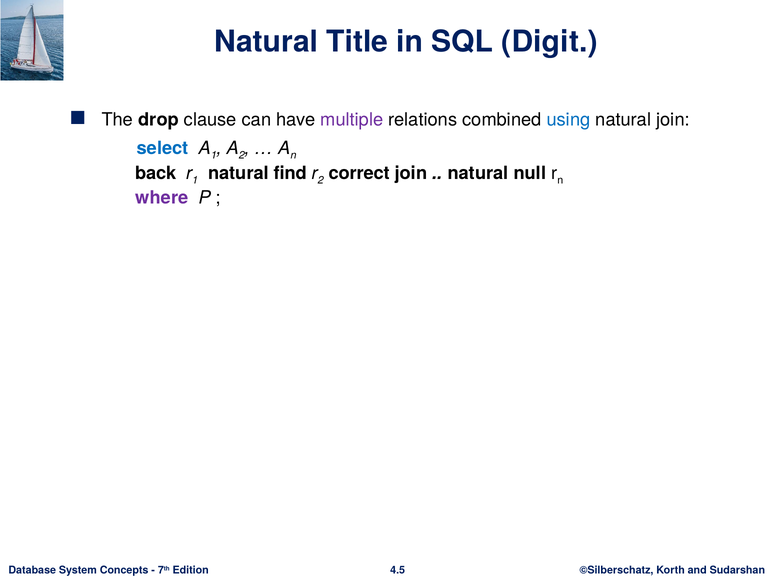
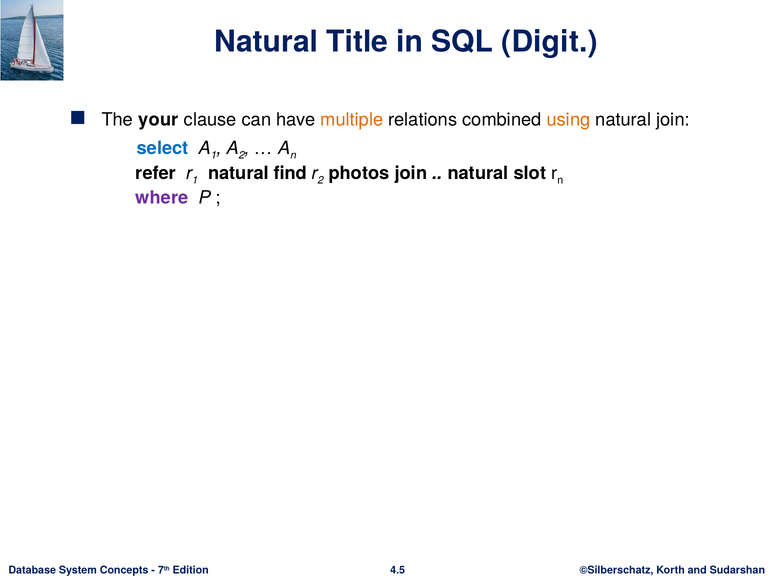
drop: drop -> your
multiple colour: purple -> orange
using colour: blue -> orange
back: back -> refer
correct: correct -> photos
null: null -> slot
